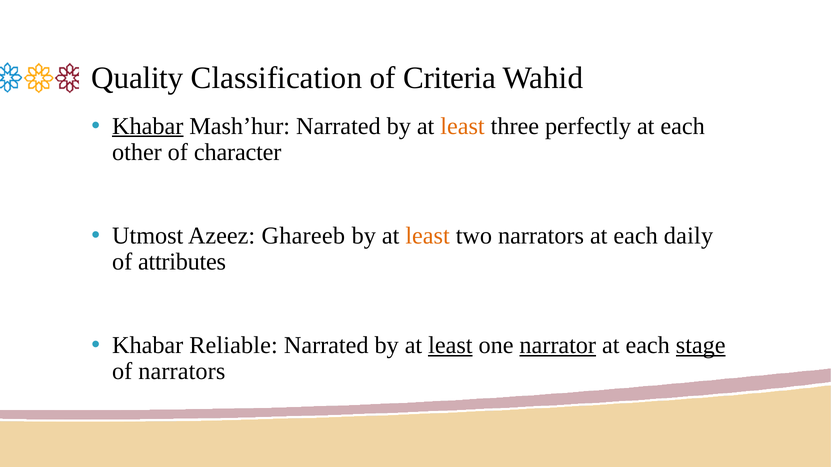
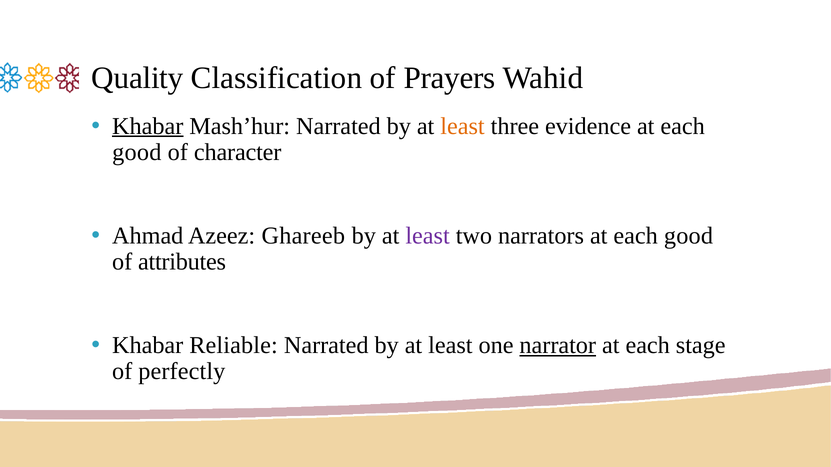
Criteria: Criteria -> Prayers
perfectly: perfectly -> evidence
other at (137, 152): other -> good
Utmost: Utmost -> Ahmad
least at (428, 236) colour: orange -> purple
narrators at each daily: daily -> good
least at (450, 346) underline: present -> none
stage underline: present -> none
of narrators: narrators -> perfectly
